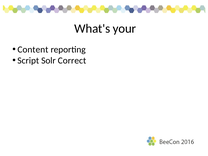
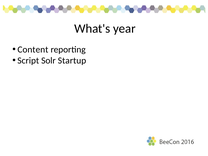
your: your -> year
Correct: Correct -> Startup
